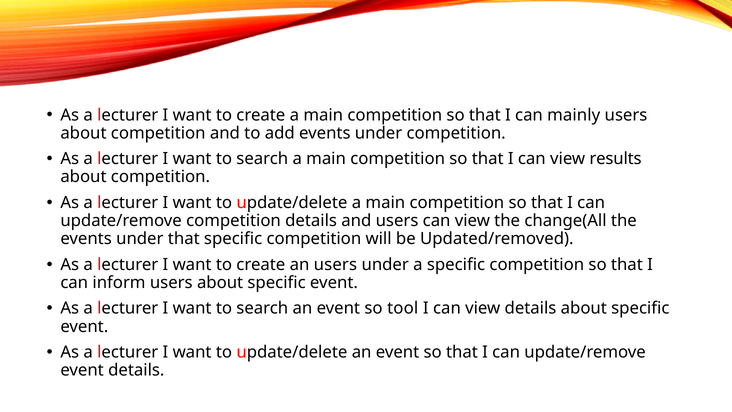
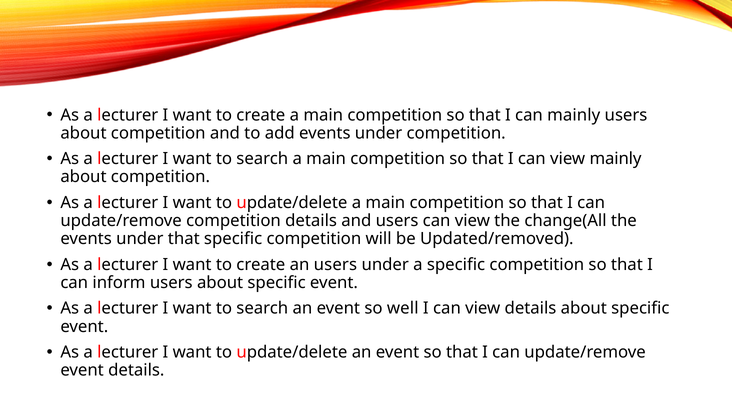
view results: results -> mainly
tool: tool -> well
